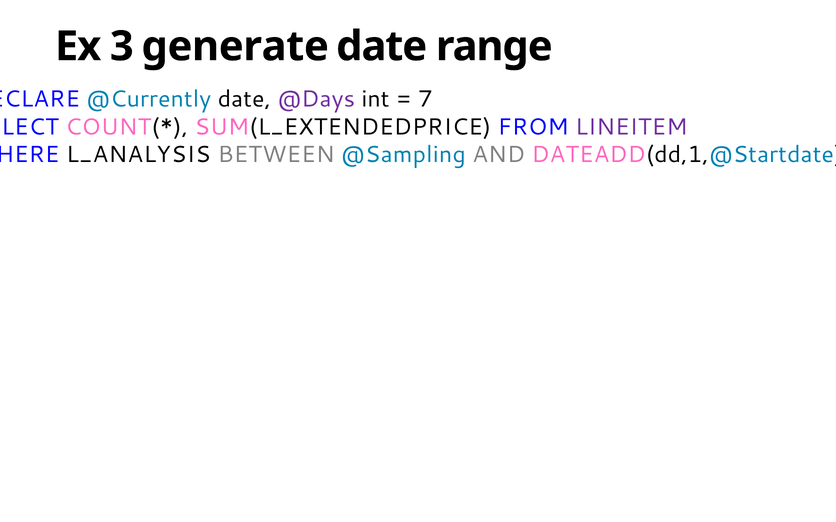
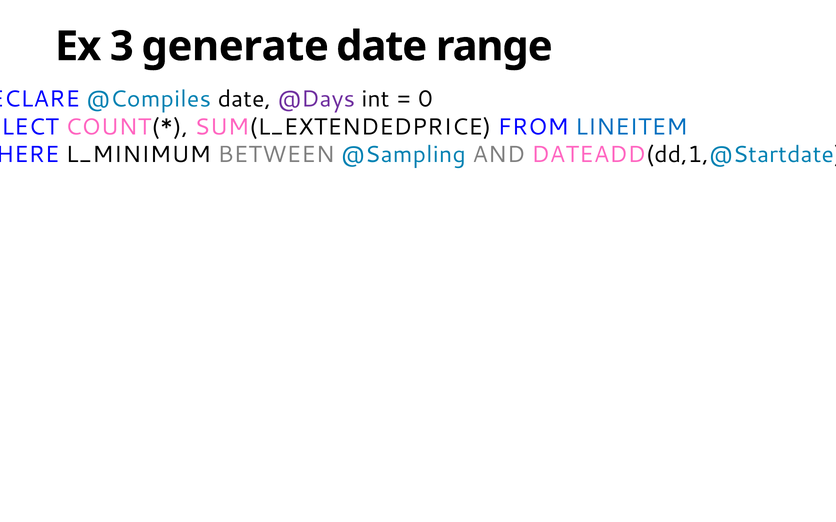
@Currently: @Currently -> @Compiles
7: 7 -> 0
LINEITEM colour: purple -> blue
L_ANALYSIS: L_ANALYSIS -> L_MINIMUM
